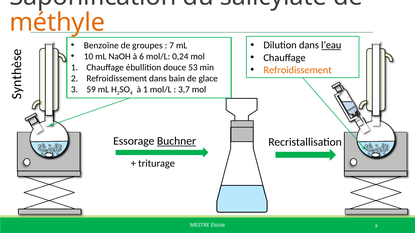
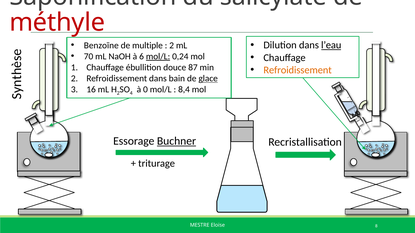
méthyle colour: orange -> red
groupes: groupes -> multiple
7 at (172, 46): 7 -> 2
10: 10 -> 70
mol/L at (158, 57) underline: none -> present
53: 53 -> 87
glace underline: none -> present
59: 59 -> 16
à 1: 1 -> 0
3,7: 3,7 -> 8,4
